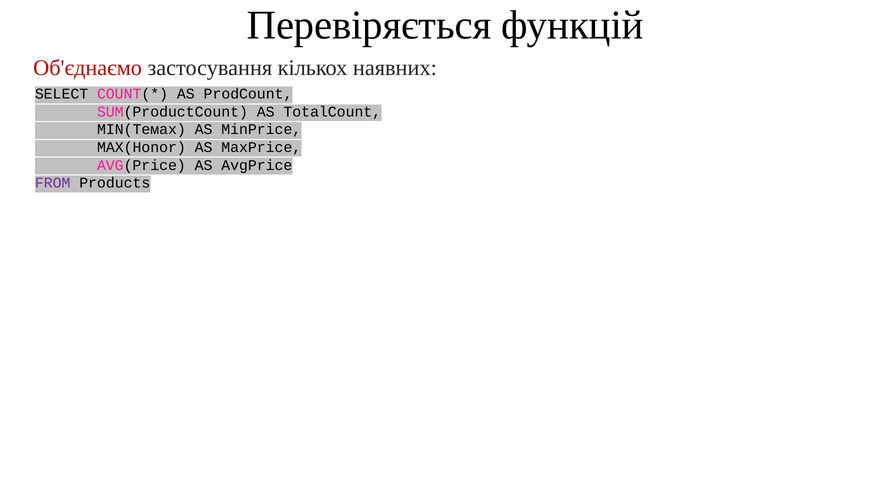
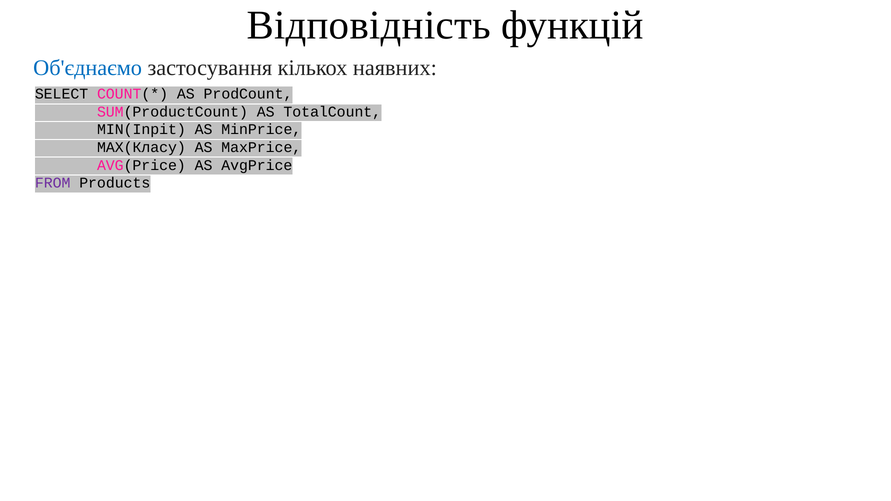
Перевіряється: Перевіряється -> Відповідність
Об'єднаємо colour: red -> blue
MIN(Темах: MIN(Темах -> MIN(Inpit
MAX(Honor: MAX(Honor -> MAX(Класу
